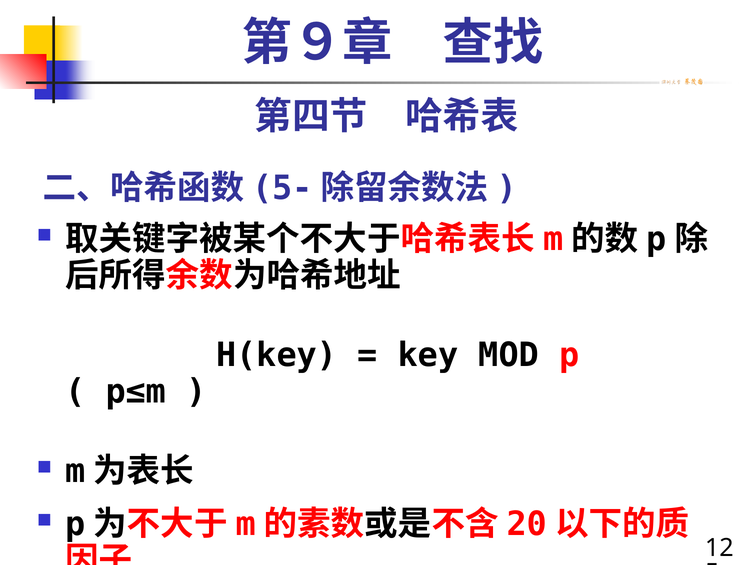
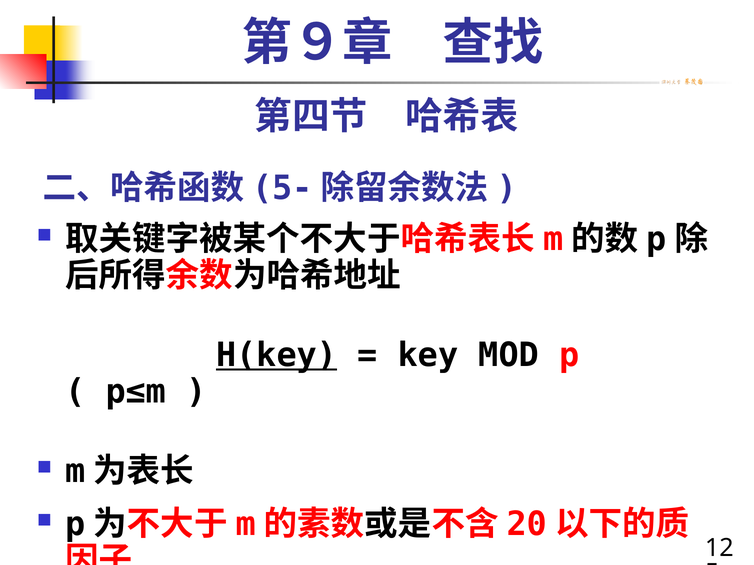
H(key underline: none -> present
